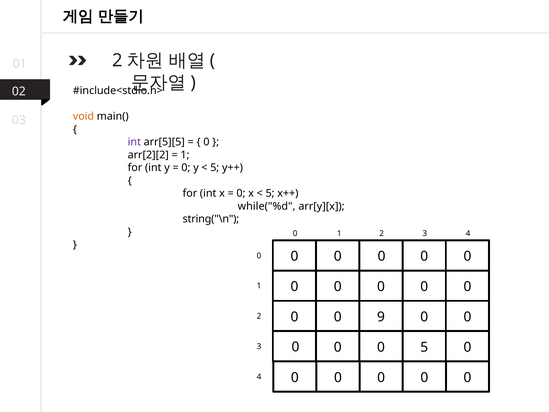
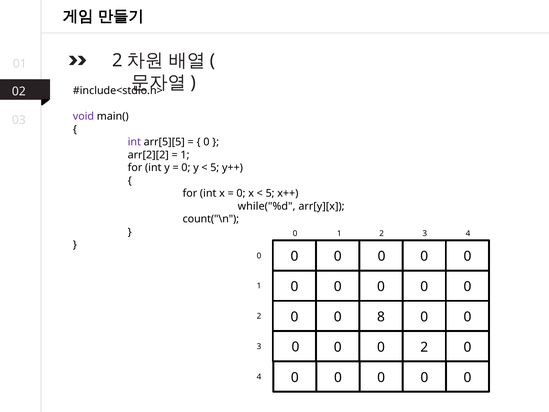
void colour: orange -> purple
string("\n: string("\n -> count("\n
9: 9 -> 8
0 5: 5 -> 2
